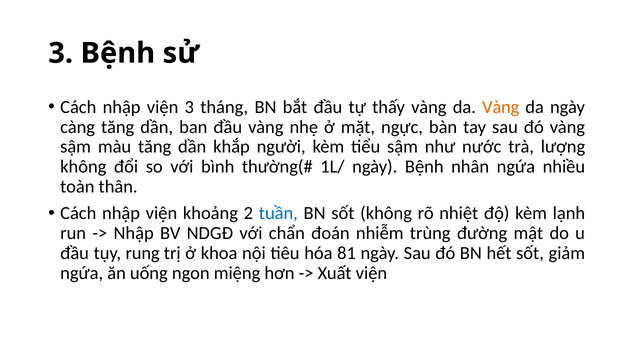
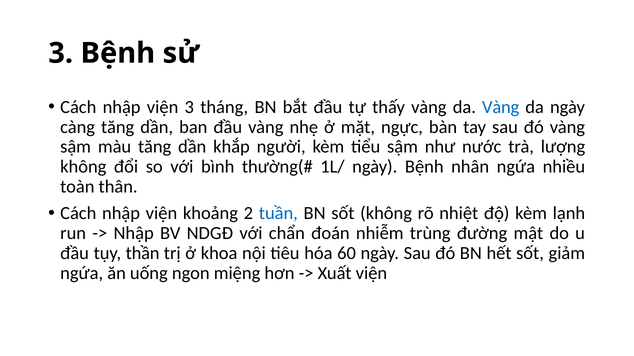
Vàng at (501, 107) colour: orange -> blue
rung: rung -> thần
81: 81 -> 60
